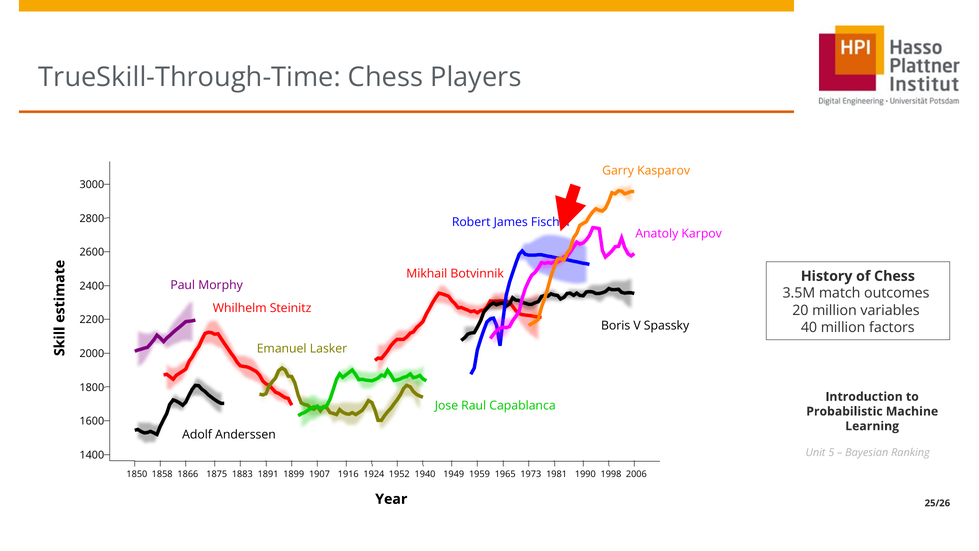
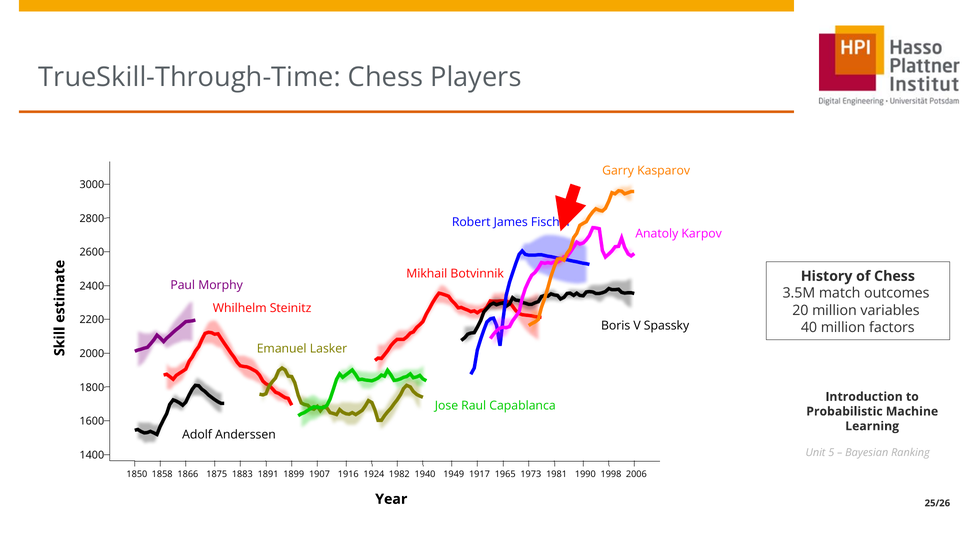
1952: 1952 -> 1982
1959: 1959 -> 1917
